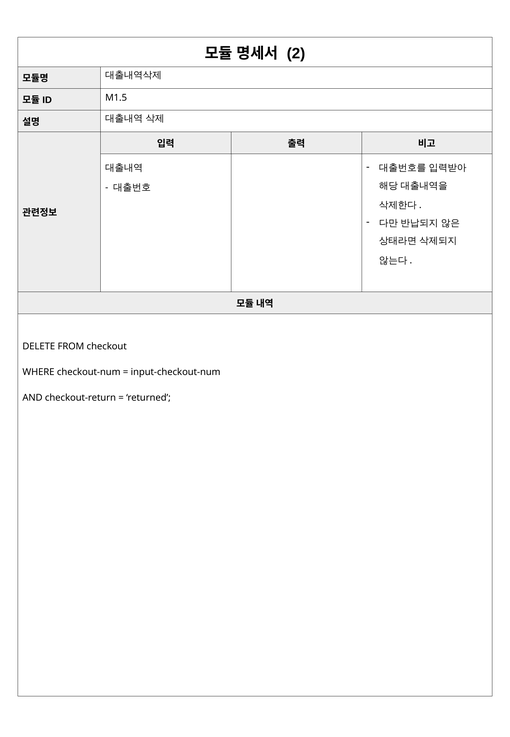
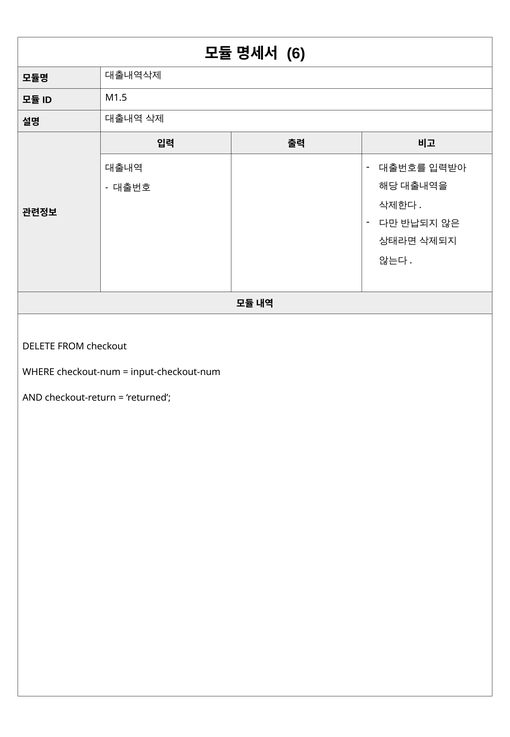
2: 2 -> 6
